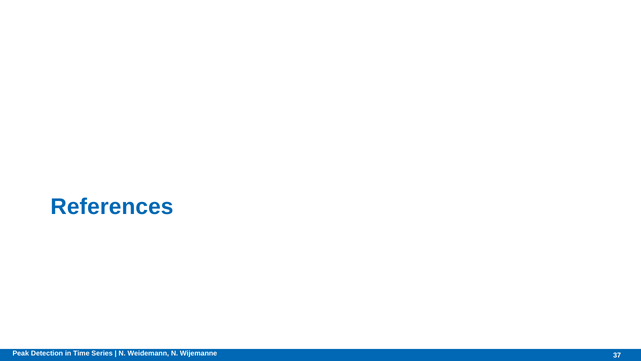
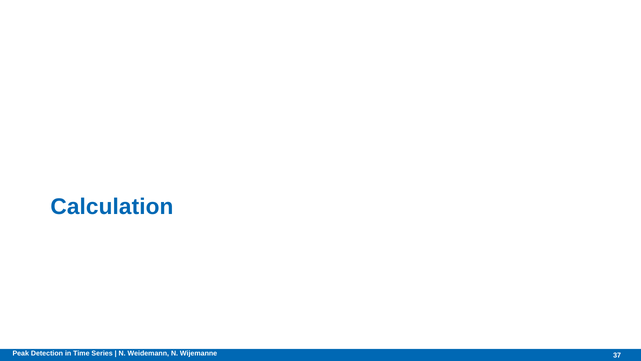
References: References -> Calculation
